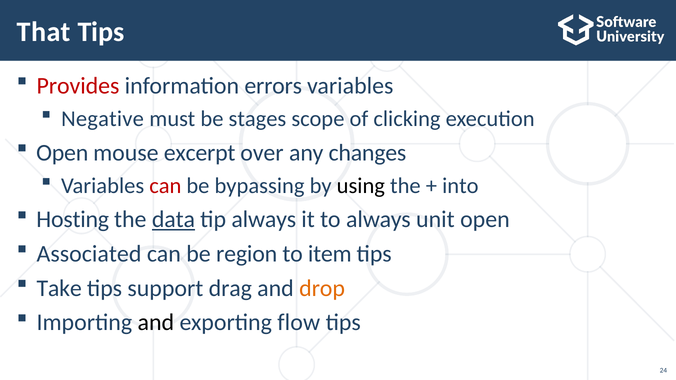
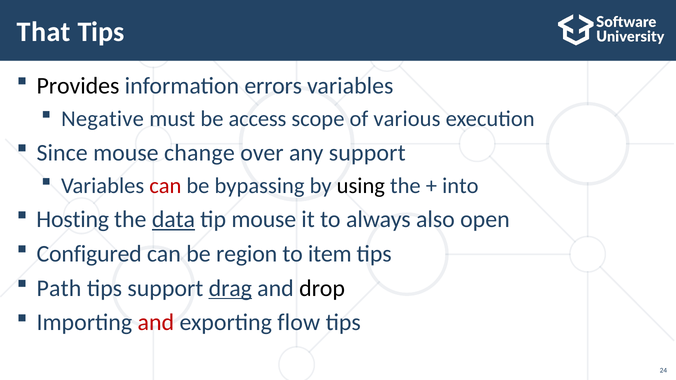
Provides colour: red -> black
stages: stages -> access
clicking: clicking -> various
Open at (62, 153): Open -> Since
excerpt: excerpt -> change
any changes: changes -> support
tip always: always -> mouse
unit: unit -> also
Associated: Associated -> Configured
Take: Take -> Path
drag underline: none -> present
drop colour: orange -> black
and at (156, 323) colour: black -> red
